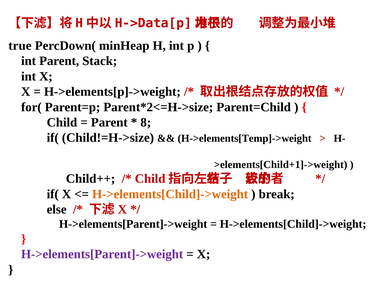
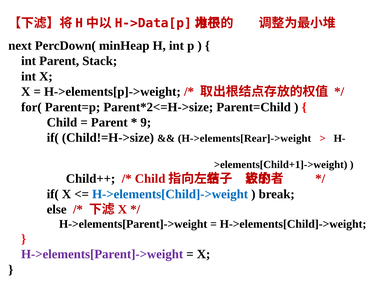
true: true -> next
8: 8 -> 9
H->elements[Temp]->weight: H->elements[Temp]->weight -> H->elements[Rear]->weight
H->elements[Child]->weight at (170, 194) colour: orange -> blue
